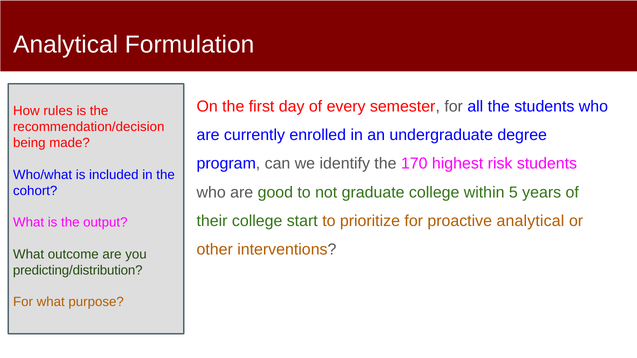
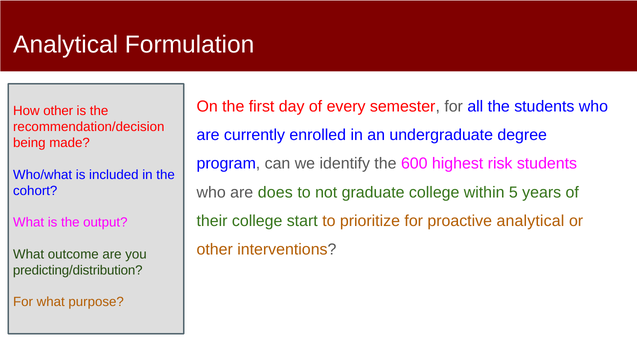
How rules: rules -> other
170: 170 -> 600
good: good -> does
